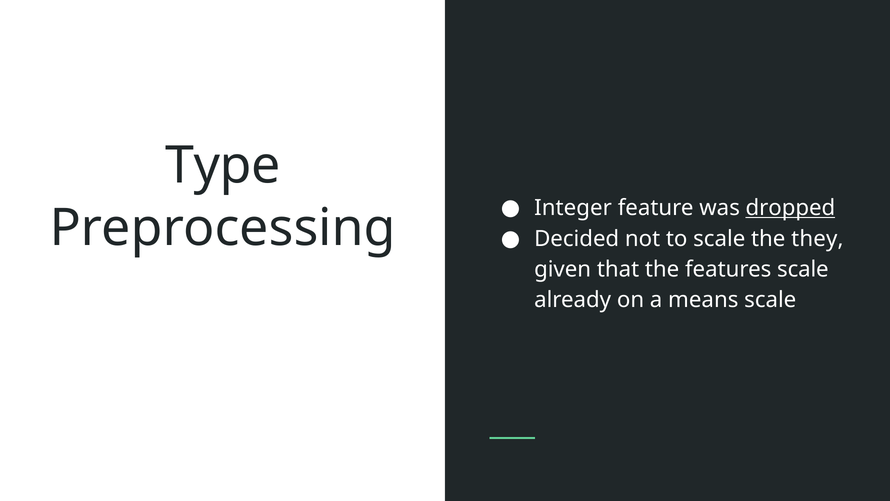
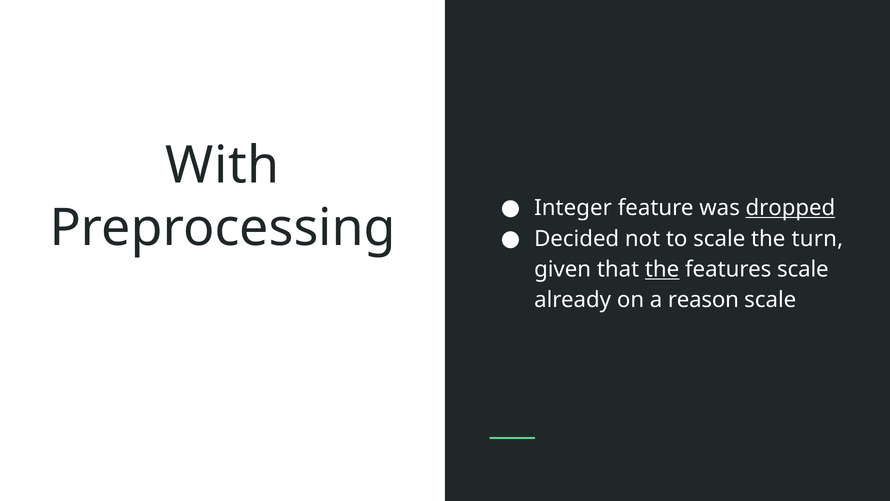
Type: Type -> With
they: they -> turn
the at (662, 269) underline: none -> present
means: means -> reason
